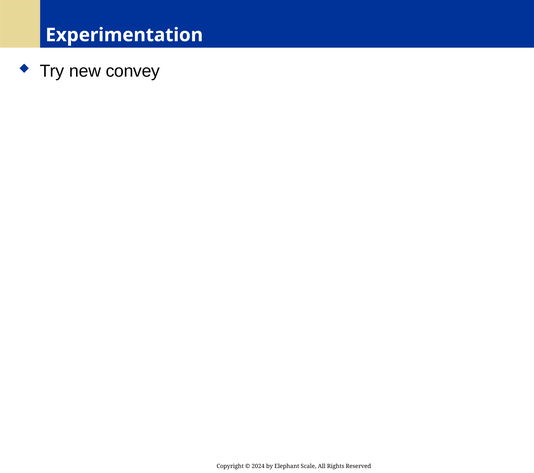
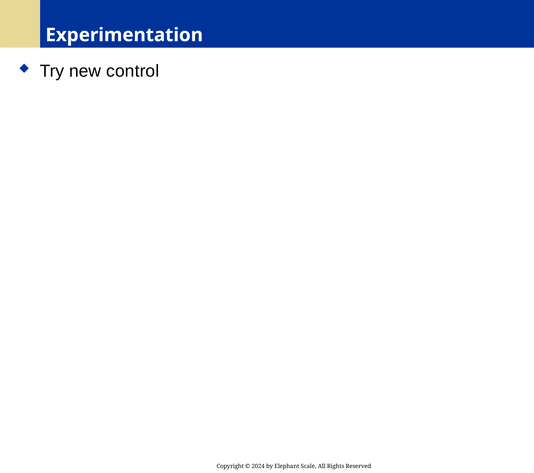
convey: convey -> control
